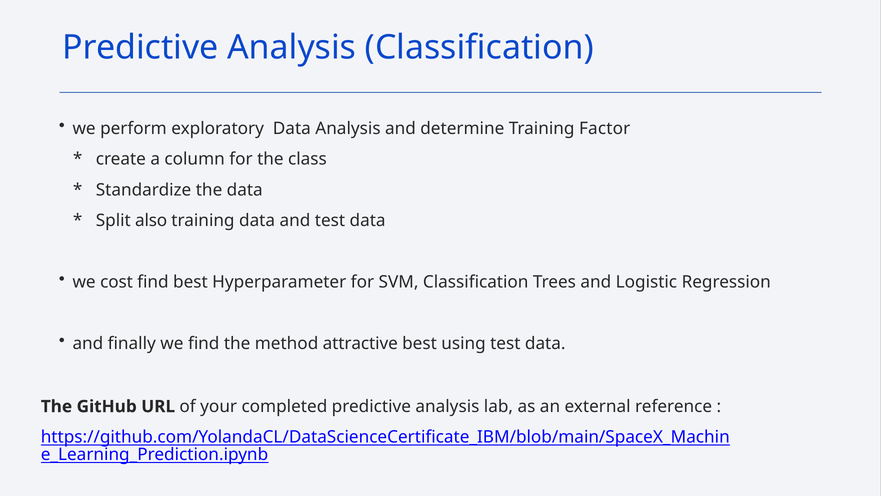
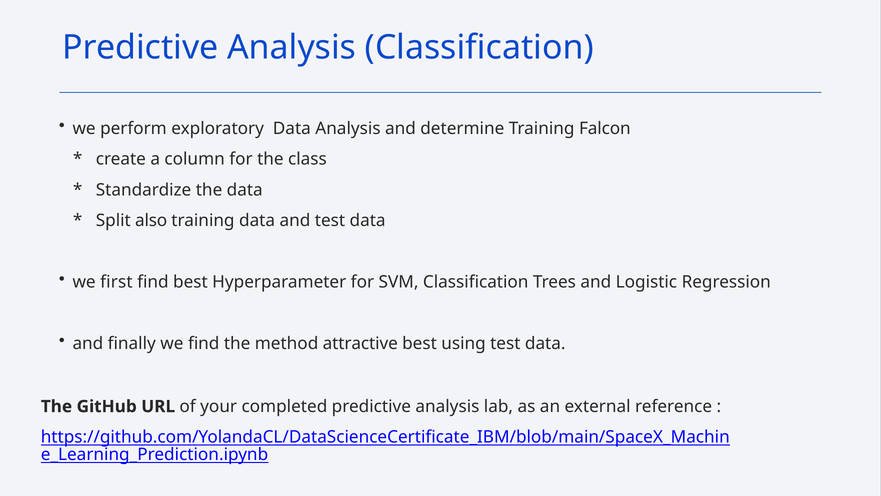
Factor: Factor -> Falcon
cost: cost -> first
